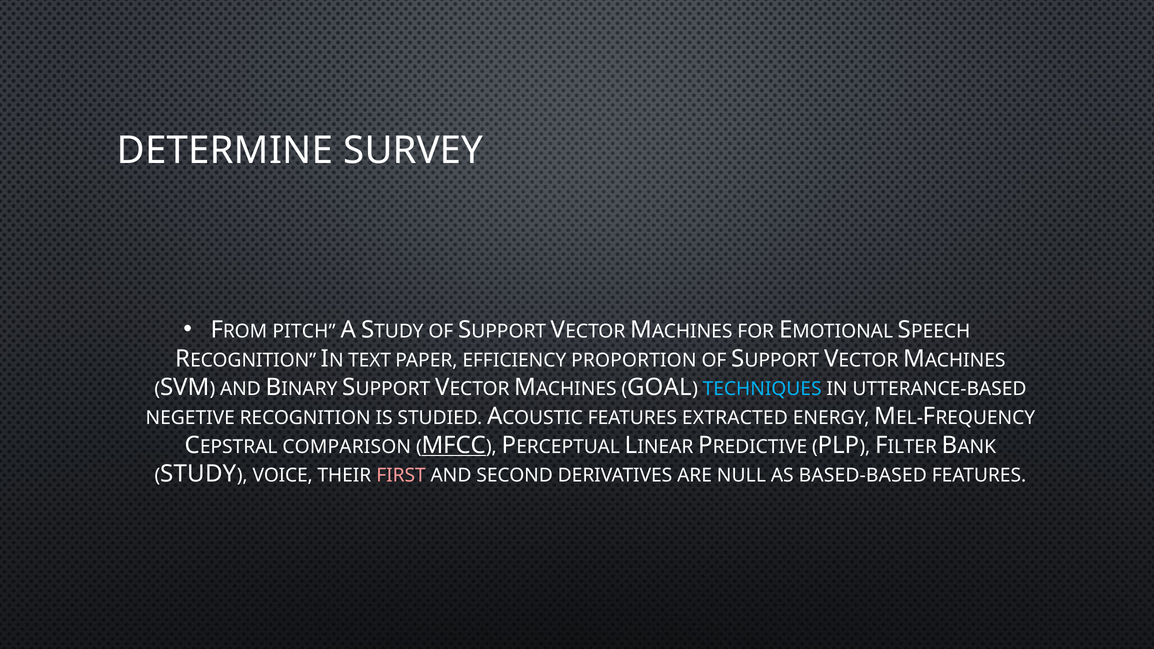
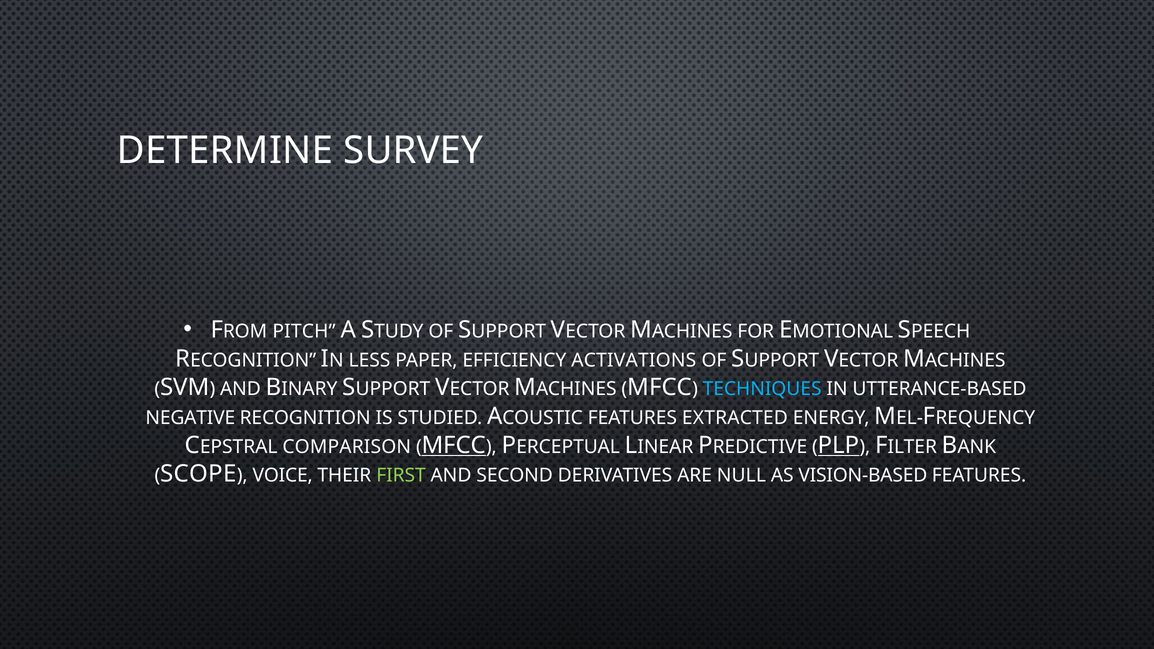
TEXT: TEXT -> LESS
PROPORTION: PROPORTION -> ACTIVATIONS
GOAL at (660, 387): GOAL -> MFCC
NEGETIVE: NEGETIVE -> NEGATIVE
PLP underline: none -> present
STUDY: STUDY -> SCOPE
FIRST colour: pink -> light green
BASED-BASED: BASED-BASED -> VISION-BASED
